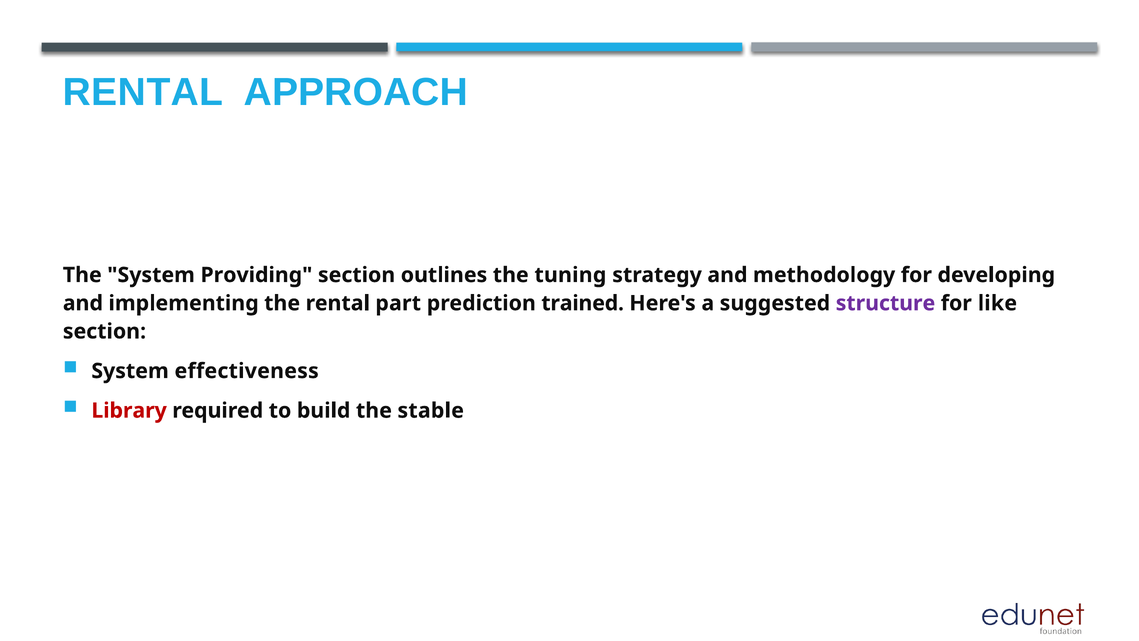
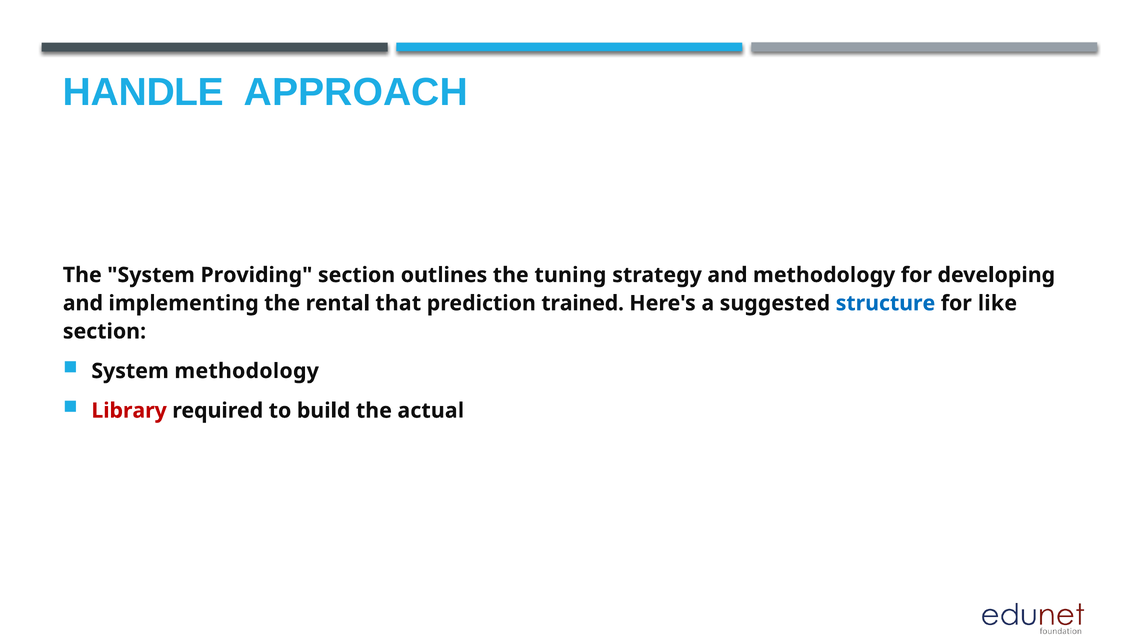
RENTAL at (143, 92): RENTAL -> HANDLE
part: part -> that
structure colour: purple -> blue
System effectiveness: effectiveness -> methodology
stable: stable -> actual
